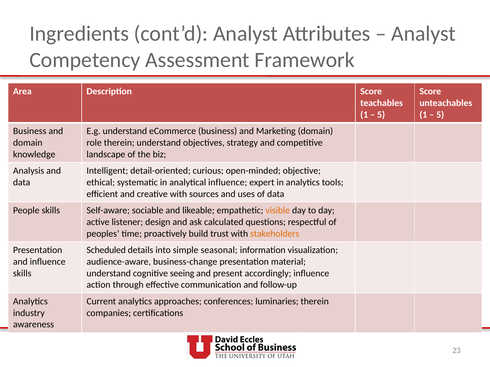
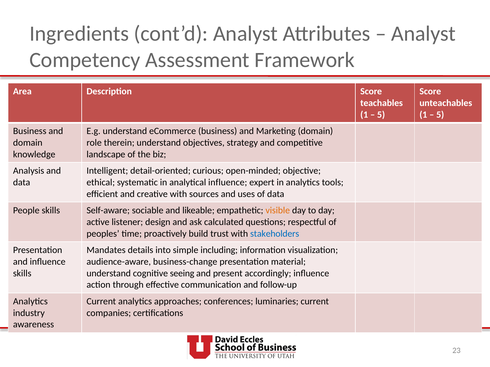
stakeholders colour: orange -> blue
Scheduled: Scheduled -> Mandates
seasonal: seasonal -> including
luminaries therein: therein -> current
